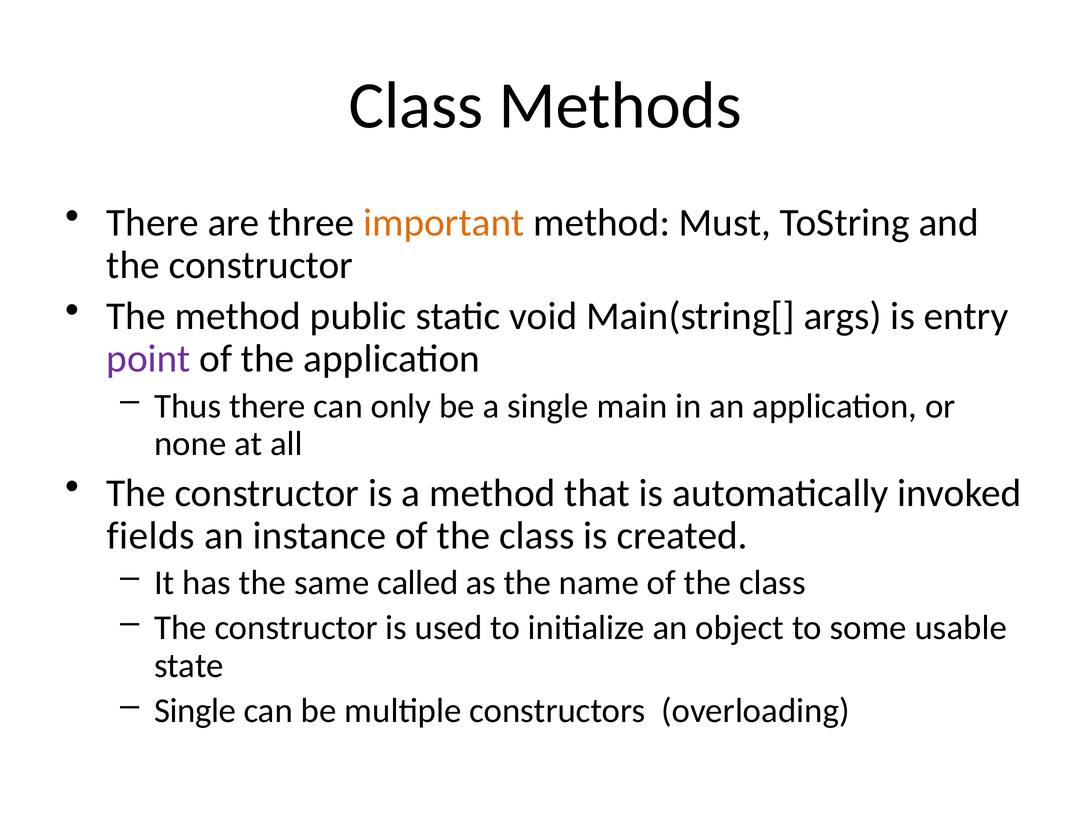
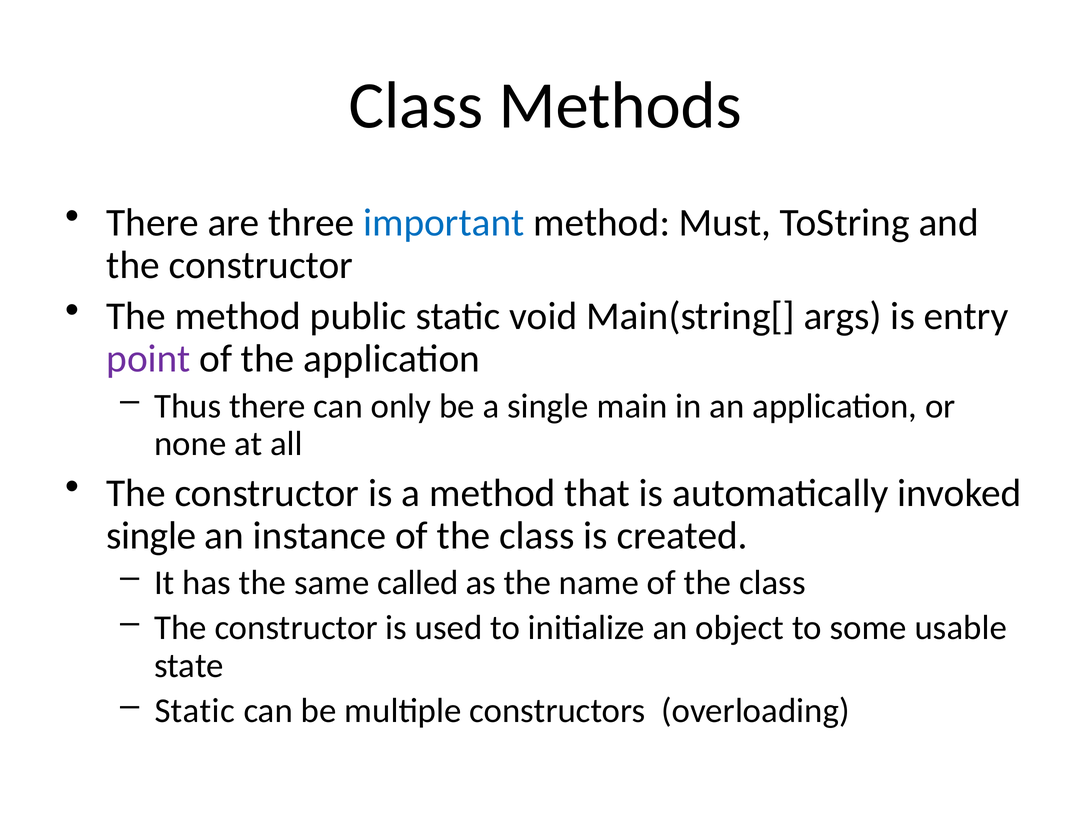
important colour: orange -> blue
fields at (151, 536): fields -> single
Single at (195, 711): Single -> Static
